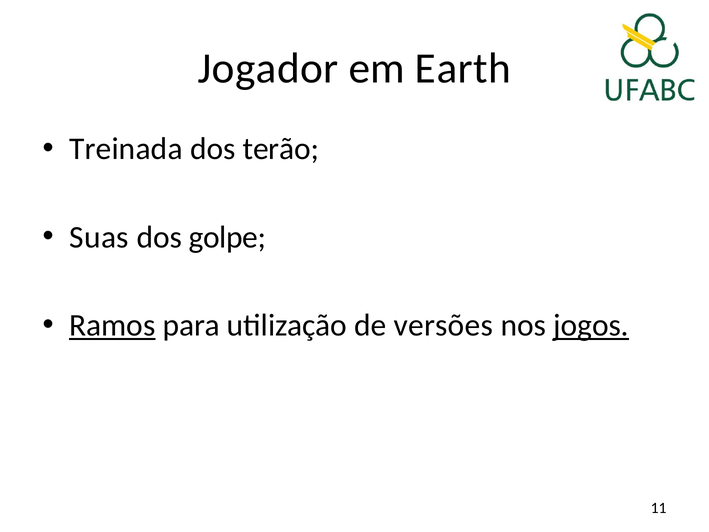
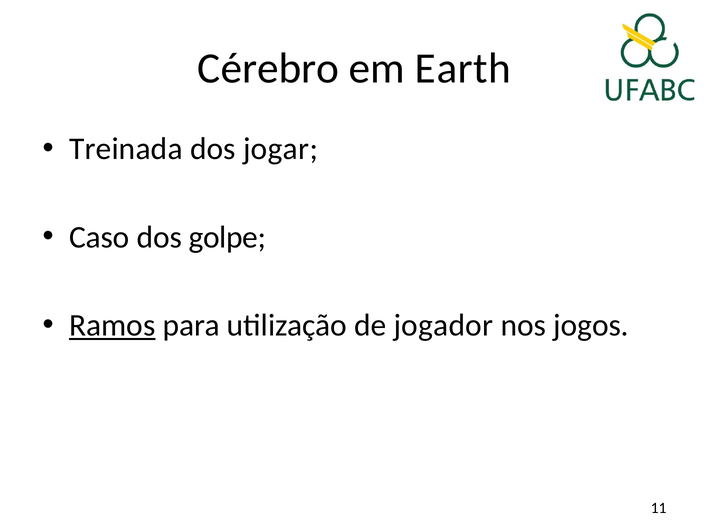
Jogador: Jogador -> Cérebro
terão: terão -> jogar
Suas: Suas -> Caso
versões: versões -> jogador
jogos underline: present -> none
